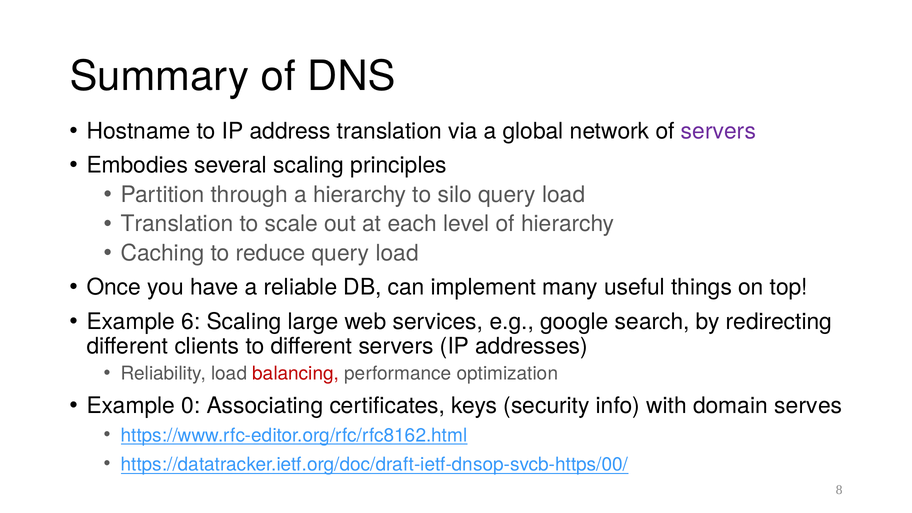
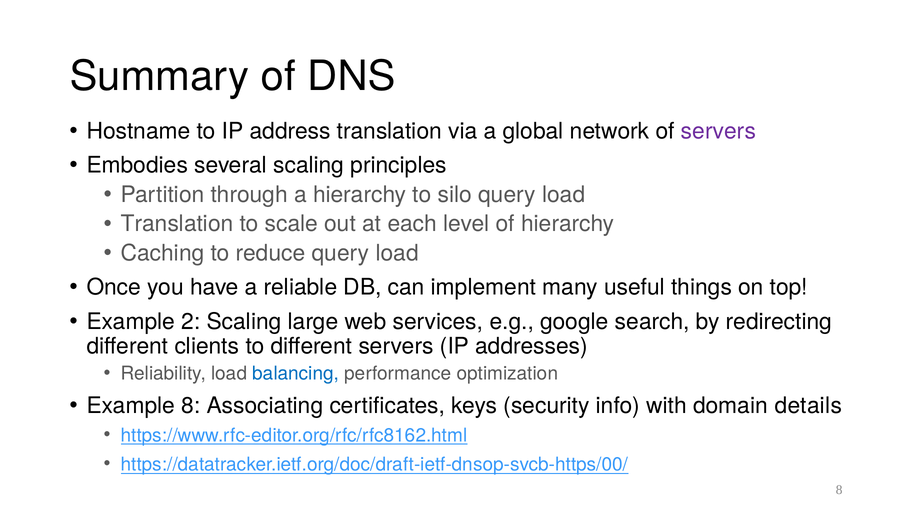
6: 6 -> 2
balancing colour: red -> blue
Example 0: 0 -> 8
serves: serves -> details
